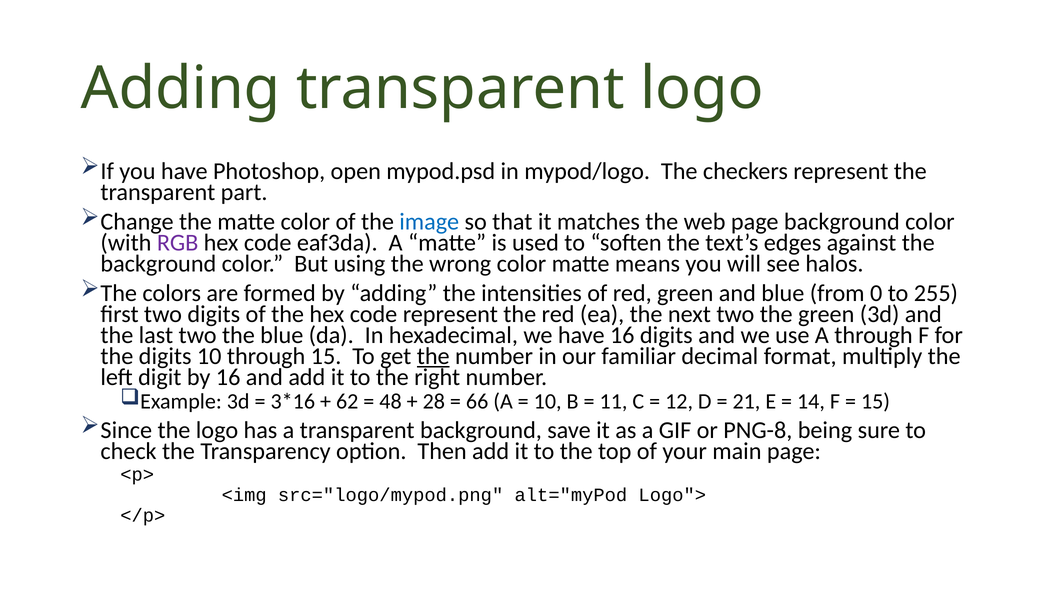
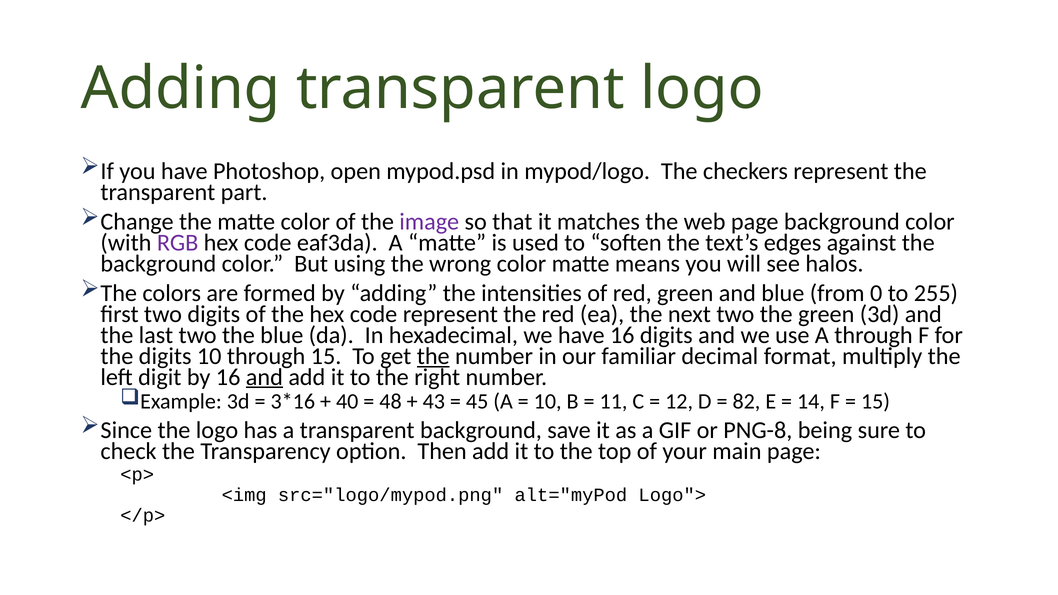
image colour: blue -> purple
and at (264, 377) underline: none -> present
62: 62 -> 40
28: 28 -> 43
66: 66 -> 45
21: 21 -> 82
